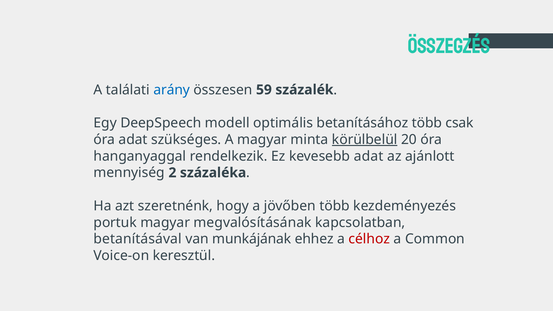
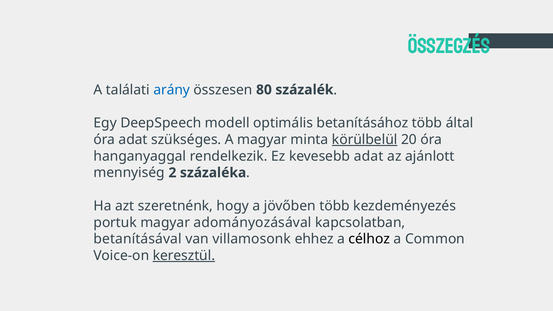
59: 59 -> 80
csak: csak -> által
megvalósításának: megvalósításának -> adományozásával
munkájának: munkájának -> villamosonk
célhoz colour: red -> black
keresztül underline: none -> present
